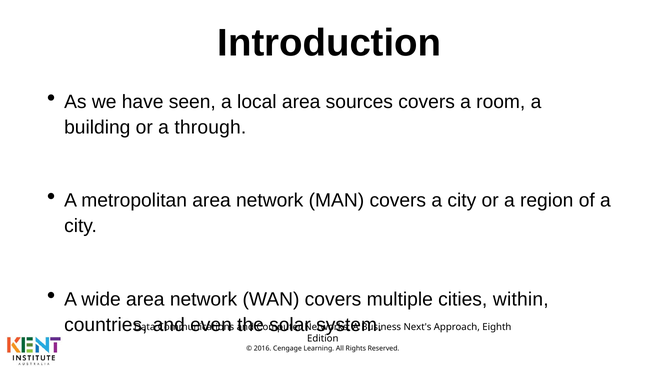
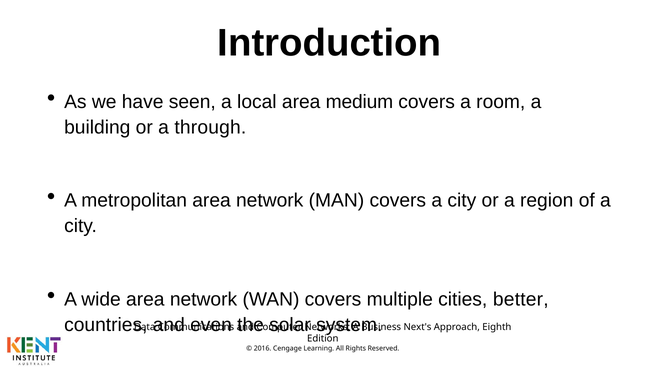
sources: sources -> medium
within: within -> better
